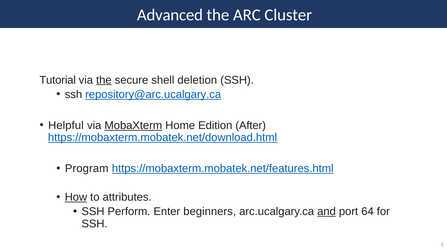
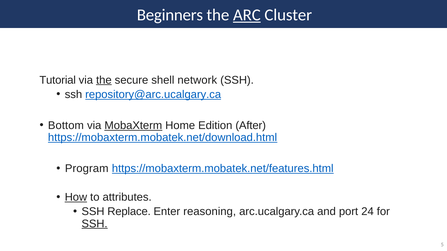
Advanced: Advanced -> Beginners
ARC underline: none -> present
deletion: deletion -> network
Helpful: Helpful -> Bottom
Perform: Perform -> Replace
beginners: beginners -> reasoning
and underline: present -> none
64: 64 -> 24
SSH at (95, 224) underline: none -> present
